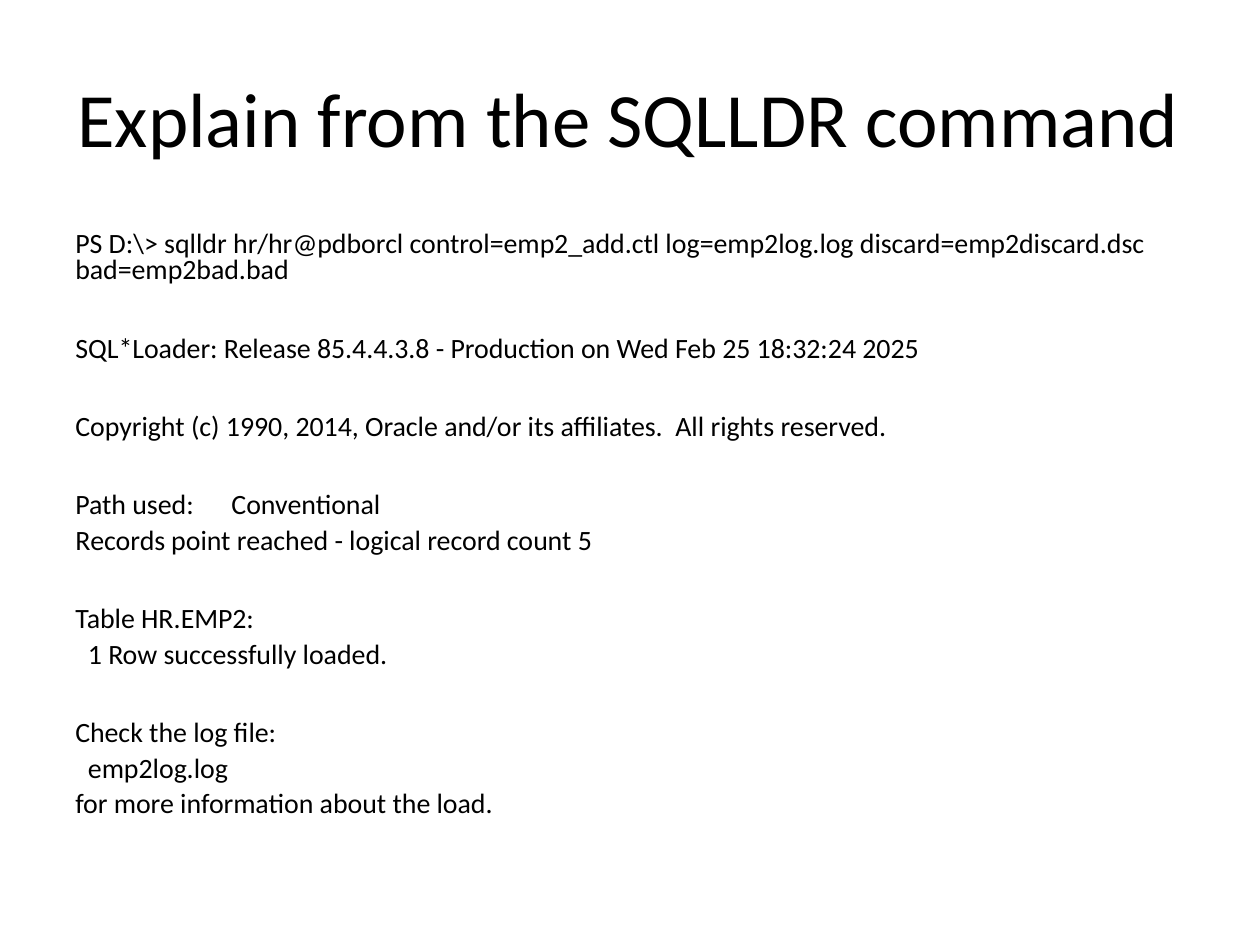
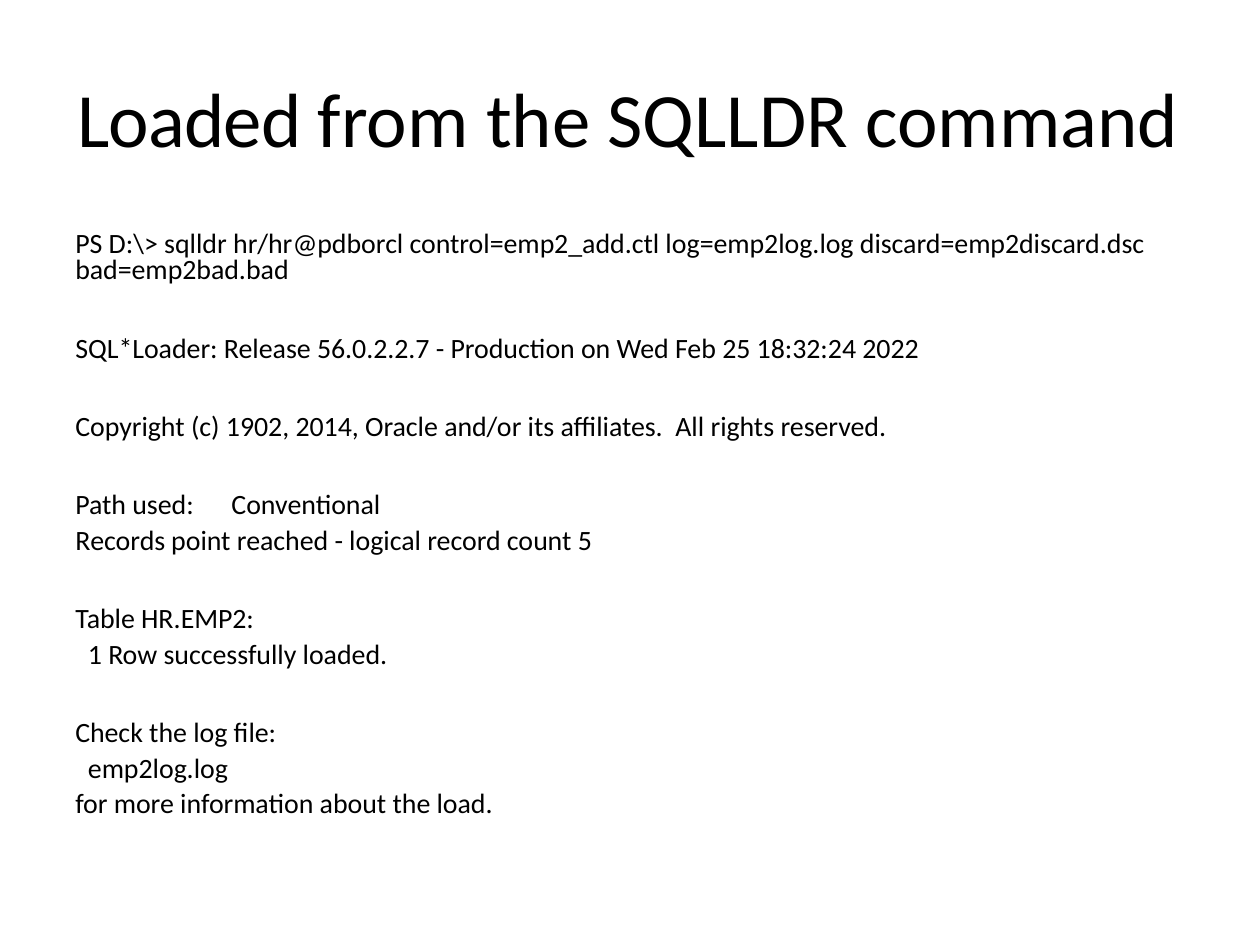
Explain at (189, 122): Explain -> Loaded
85.4.4.3.8: 85.4.4.3.8 -> 56.0.2.2.7
2025: 2025 -> 2022
1990: 1990 -> 1902
